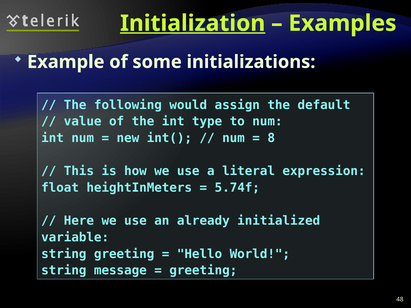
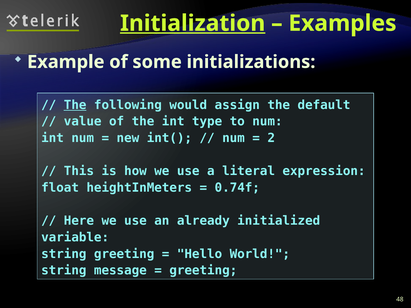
The at (75, 105) underline: none -> present
8: 8 -> 2
5.74f: 5.74f -> 0.74f
